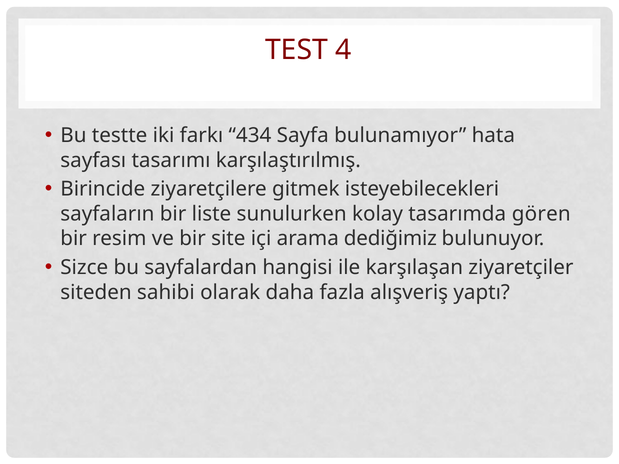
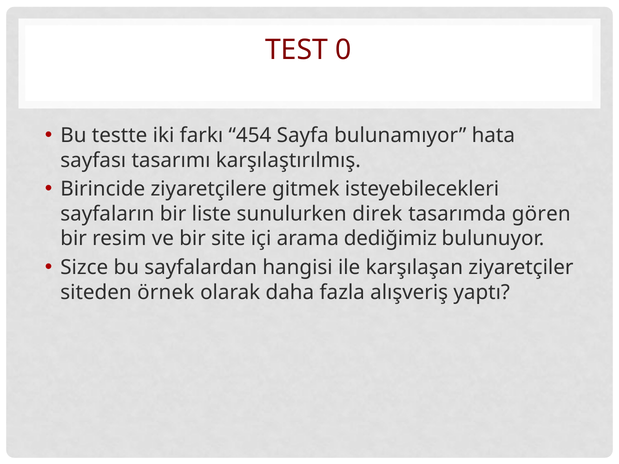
4: 4 -> 0
434: 434 -> 454
kolay: kolay -> direk
sahibi: sahibi -> örnek
